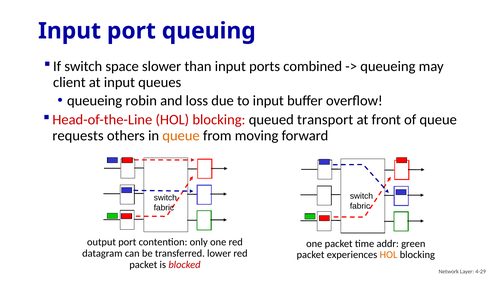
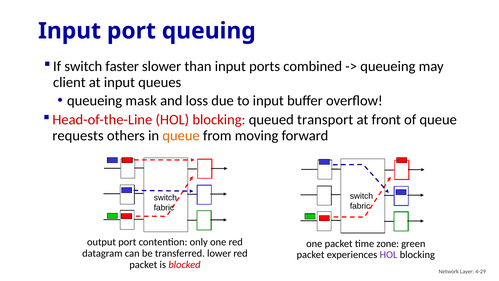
space: space -> faster
robin: robin -> mask
addr: addr -> zone
HOL at (389, 255) colour: orange -> purple
